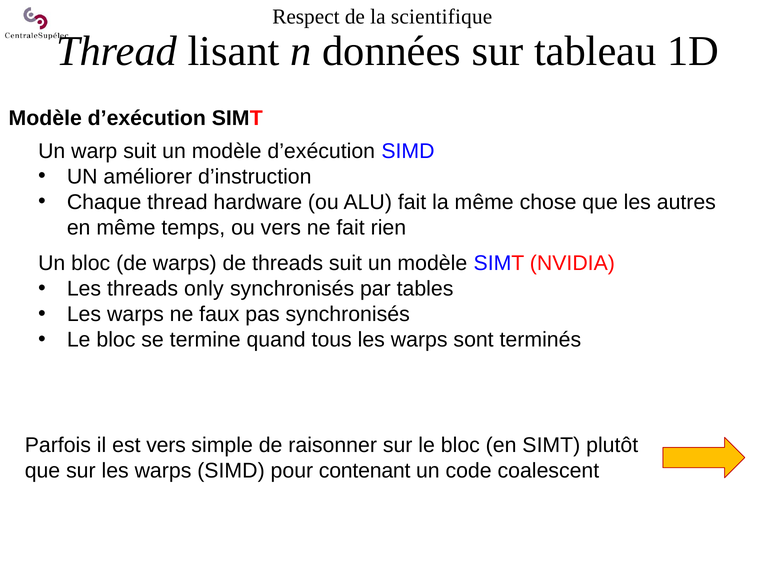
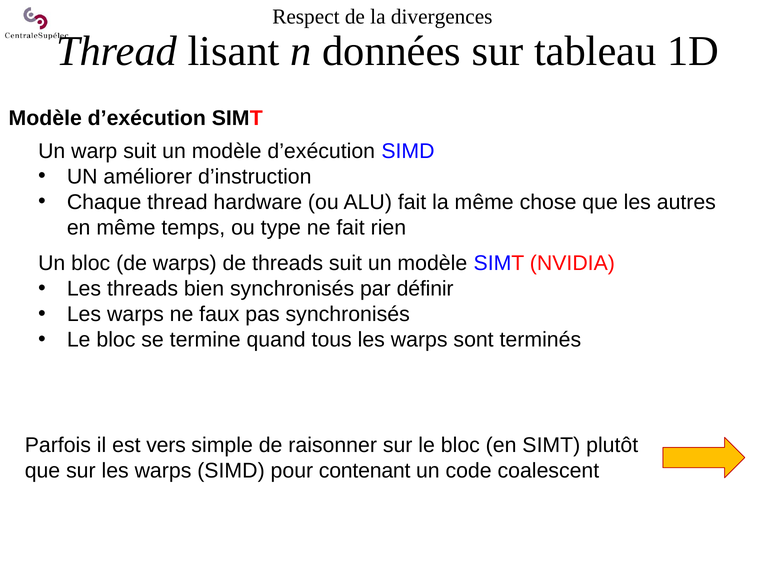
scientifique: scientifique -> divergences
ou vers: vers -> type
only: only -> bien
tables: tables -> définir
